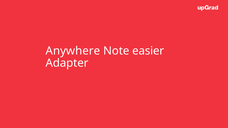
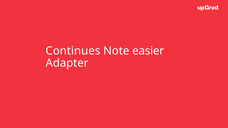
Anywhere: Anywhere -> Continues
